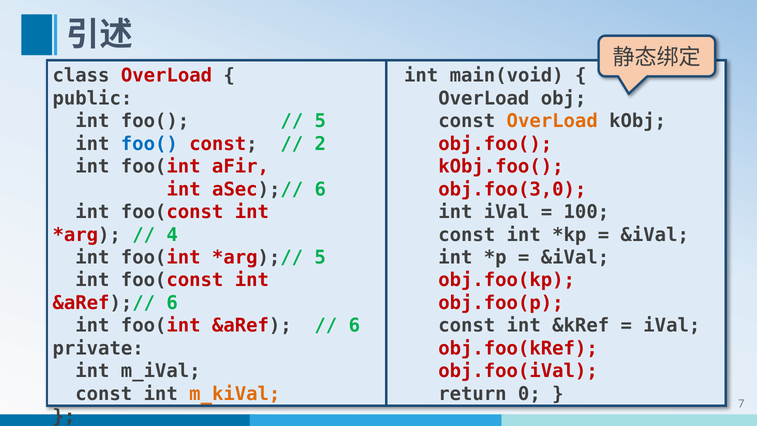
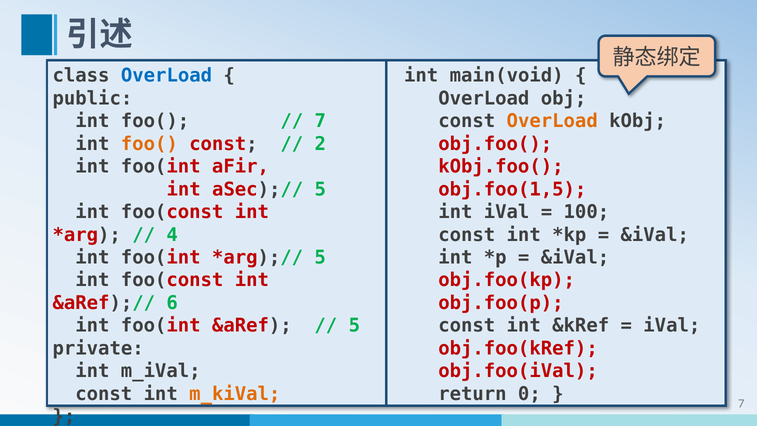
OverLoad at (167, 76) colour: red -> blue
5 at (320, 121): 5 -> 7
foo( at (149, 144) colour: blue -> orange
aSec);// 6: 6 -> 5
obj.foo(3,0: obj.foo(3,0 -> obj.foo(1,5
6 at (354, 326): 6 -> 5
